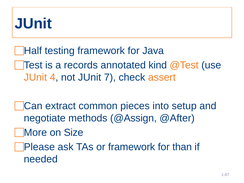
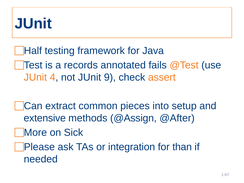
kind: kind -> fails
7: 7 -> 9
negotiate: negotiate -> extensive
Size: Size -> Sick
or framework: framework -> integration
